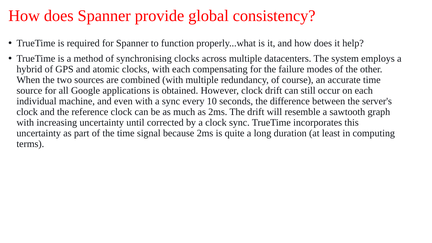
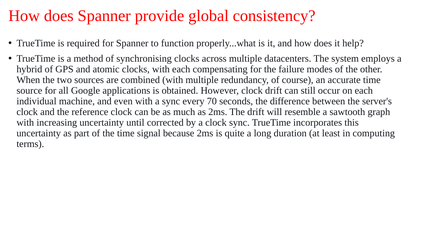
10: 10 -> 70
